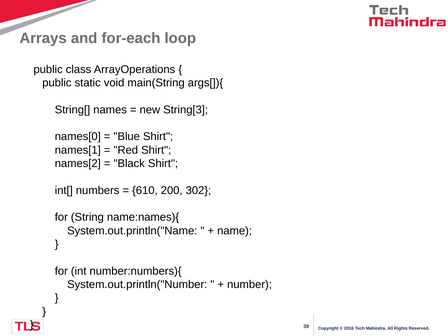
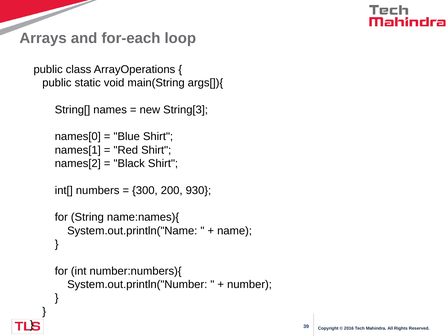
610: 610 -> 300
302: 302 -> 930
